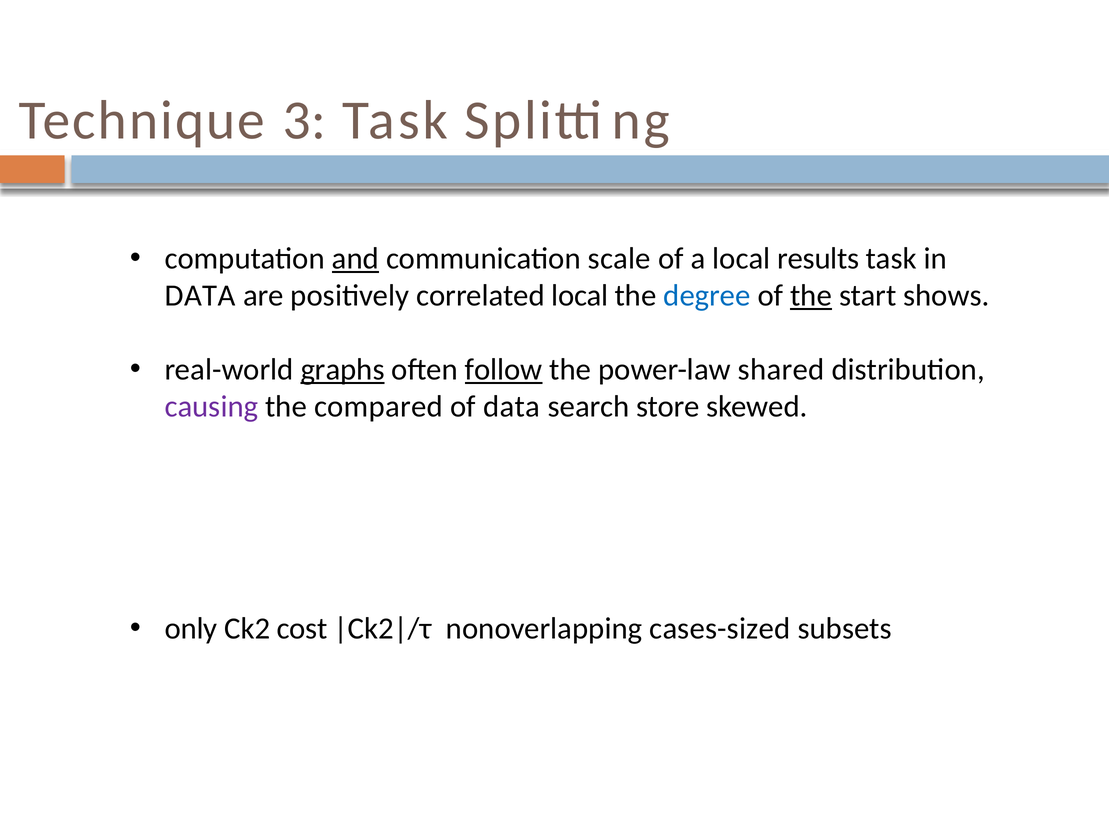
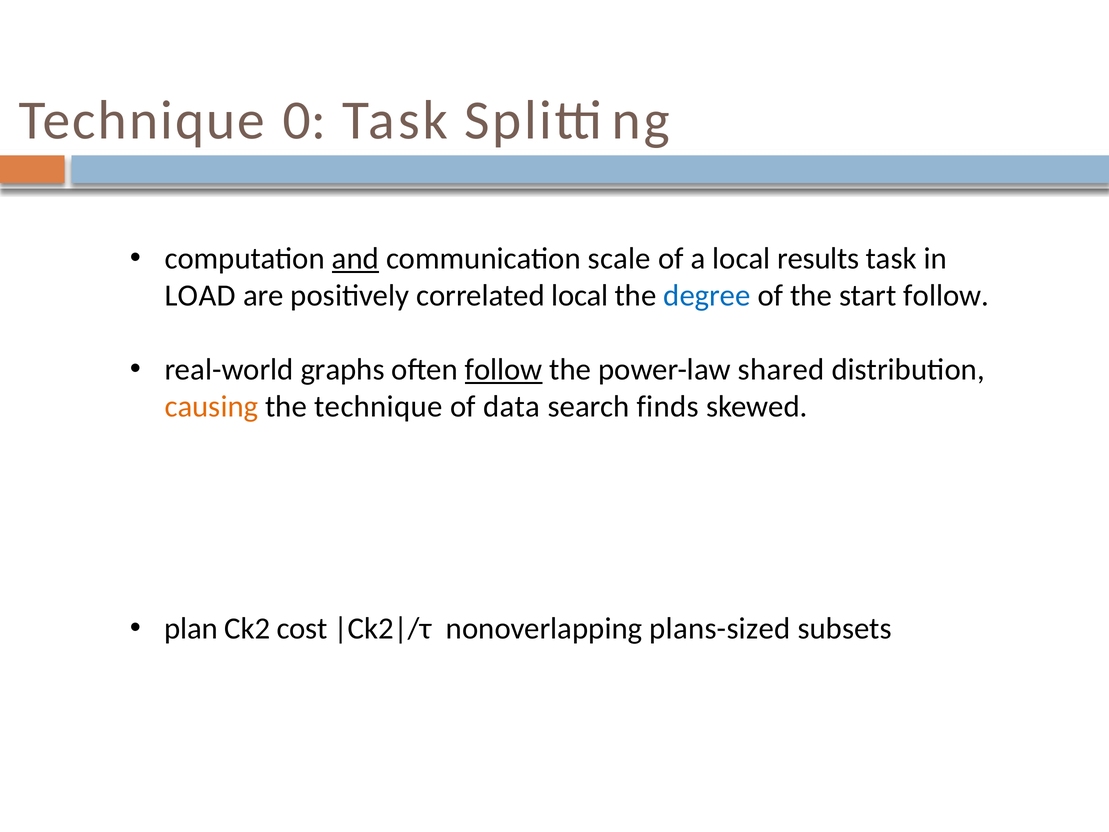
3: 3 -> 0
DATA at (200, 296): DATA -> LOAD
the at (811, 296) underline: present -> none
start shows: shows -> follow
graphs underline: present -> none
causing colour: purple -> orange
the compared: compared -> technique
store: store -> finds
only: only -> plan
cases-sized: cases-sized -> plans-sized
